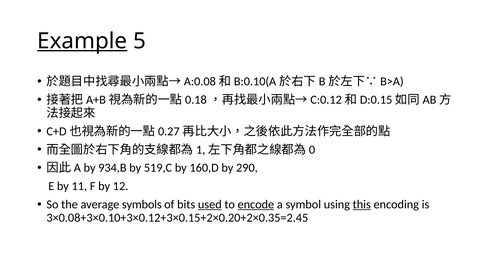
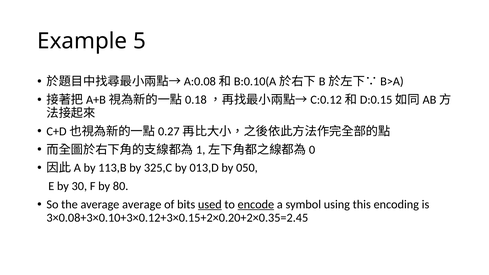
Example underline: present -> none
934,B: 934,B -> 113,B
519,C: 519,C -> 325,C
160,D: 160,D -> 013,D
290: 290 -> 050
11: 11 -> 30
12: 12 -> 80
average symbols: symbols -> average
this underline: present -> none
